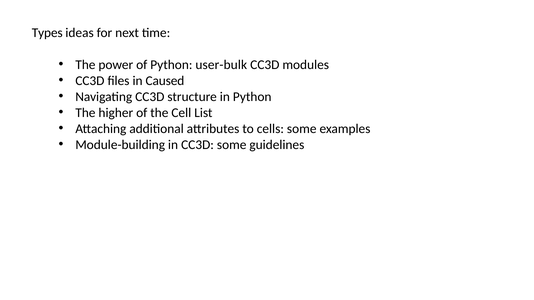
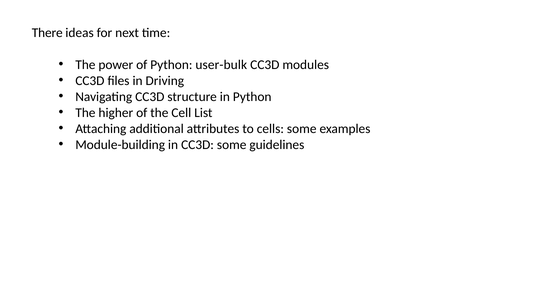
Types: Types -> There
Caused: Caused -> Driving
